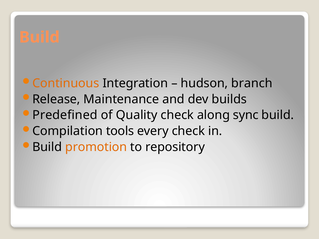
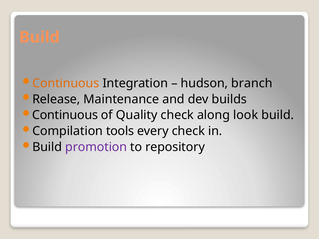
Predefined at (65, 115): Predefined -> Continuous
sync: sync -> look
promotion colour: orange -> purple
